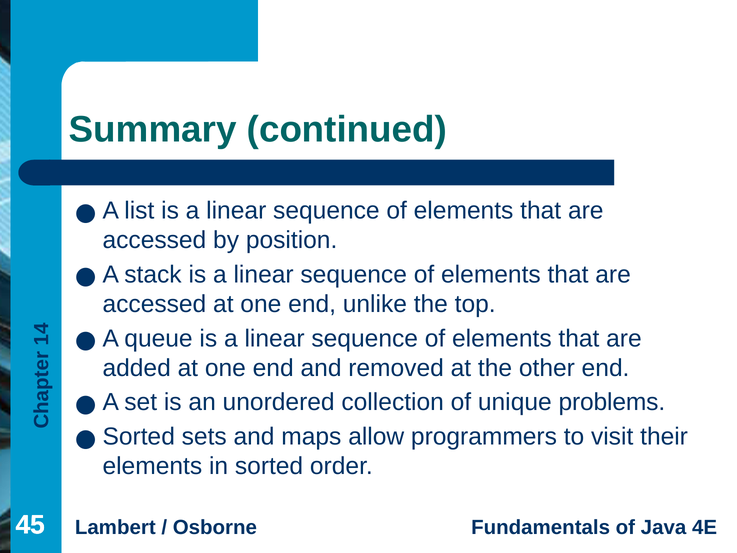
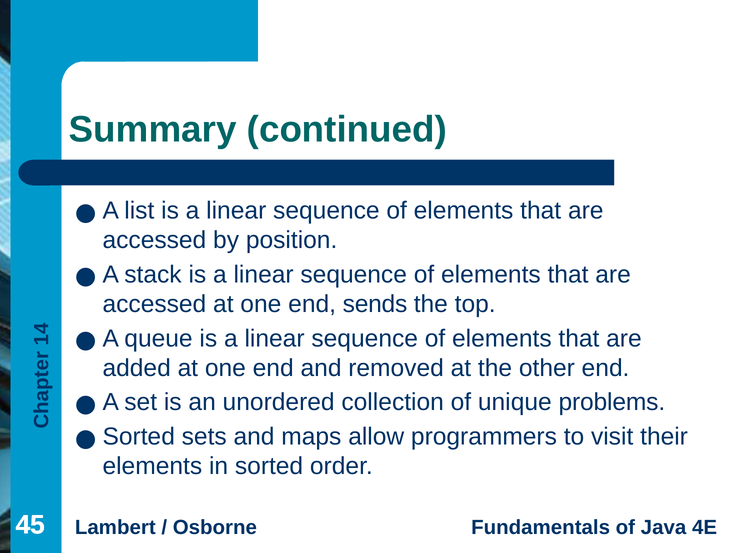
unlike: unlike -> sends
